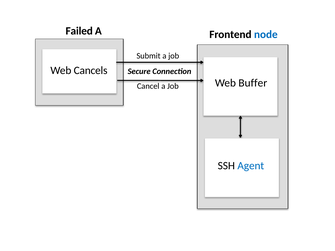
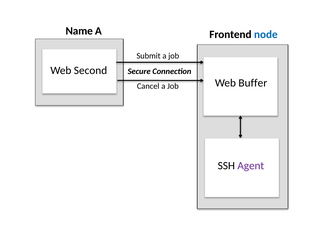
Failed: Failed -> Name
Cancels: Cancels -> Second
Agent colour: blue -> purple
